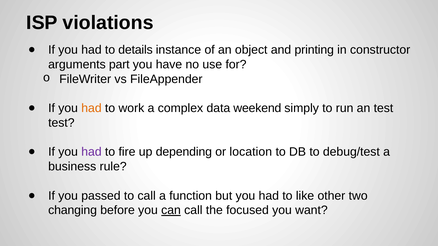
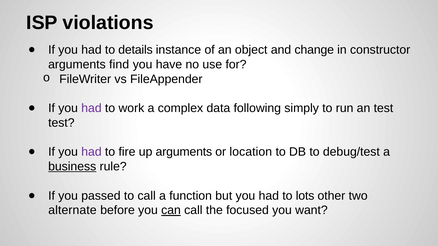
printing: printing -> change
part: part -> find
had at (91, 108) colour: orange -> purple
weekend: weekend -> following
up depending: depending -> arguments
business underline: none -> present
like: like -> lots
changing: changing -> alternate
